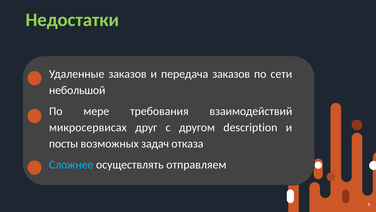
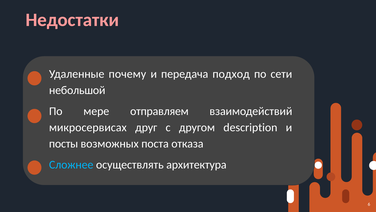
Недостатки colour: light green -> pink
Удаленные заказов: заказов -> почему
передача заказов: заказов -> подход
требования: требования -> отправляем
задач: задач -> поста
отправляем: отправляем -> архитектура
